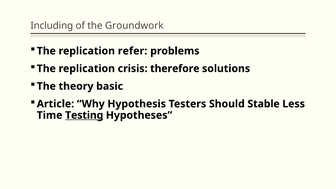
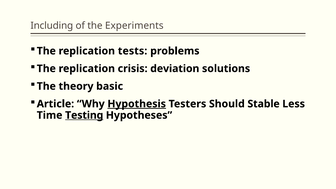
Groundwork: Groundwork -> Experiments
refer: refer -> tests
therefore: therefore -> deviation
Hypothesis underline: none -> present
